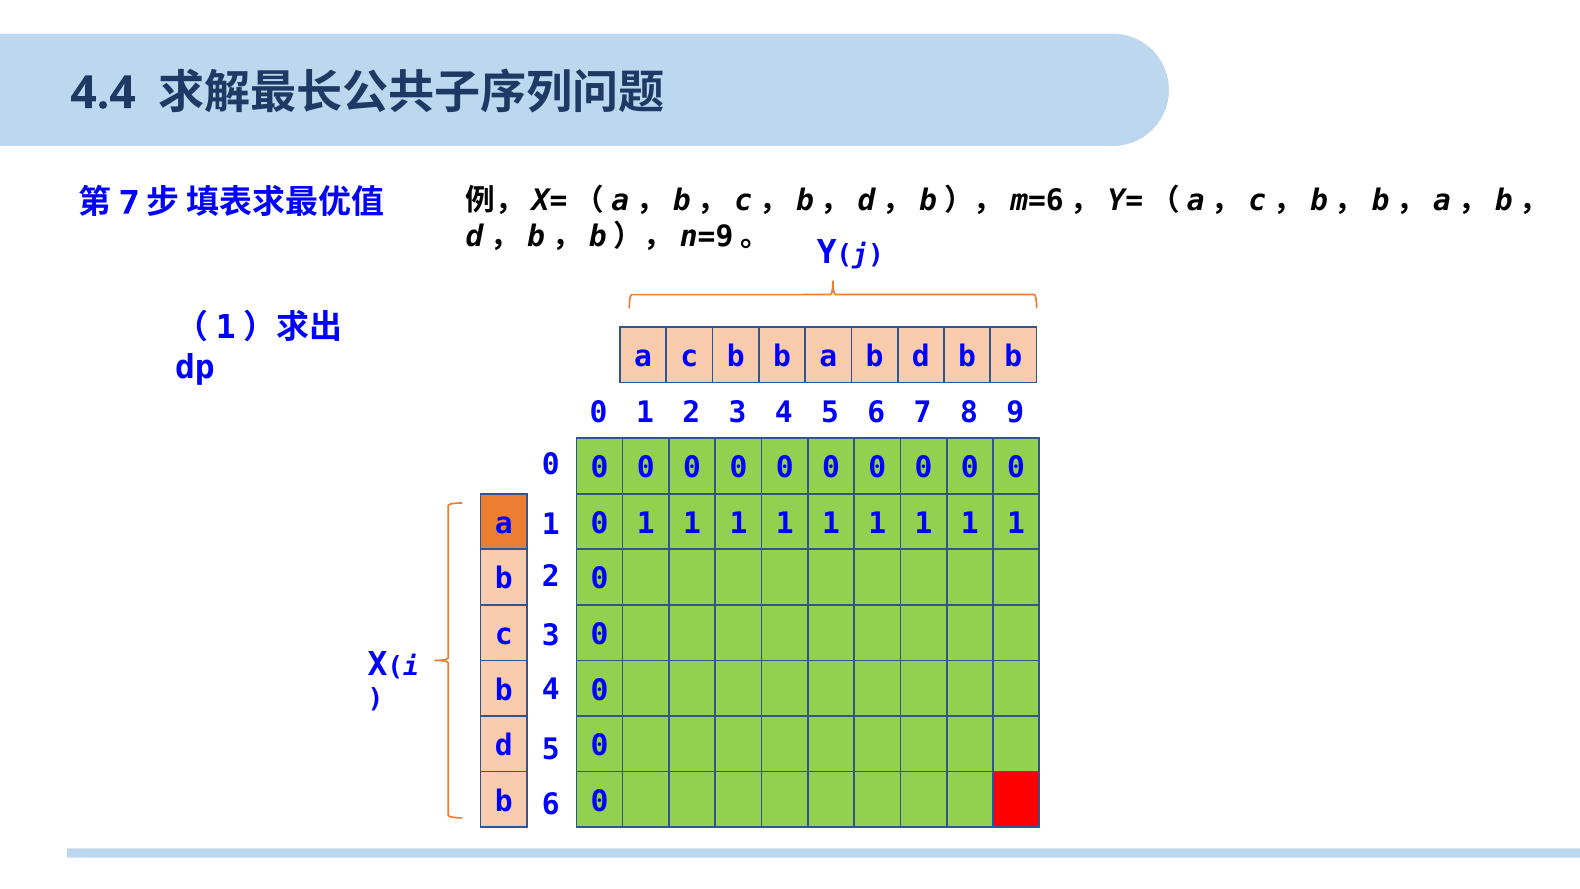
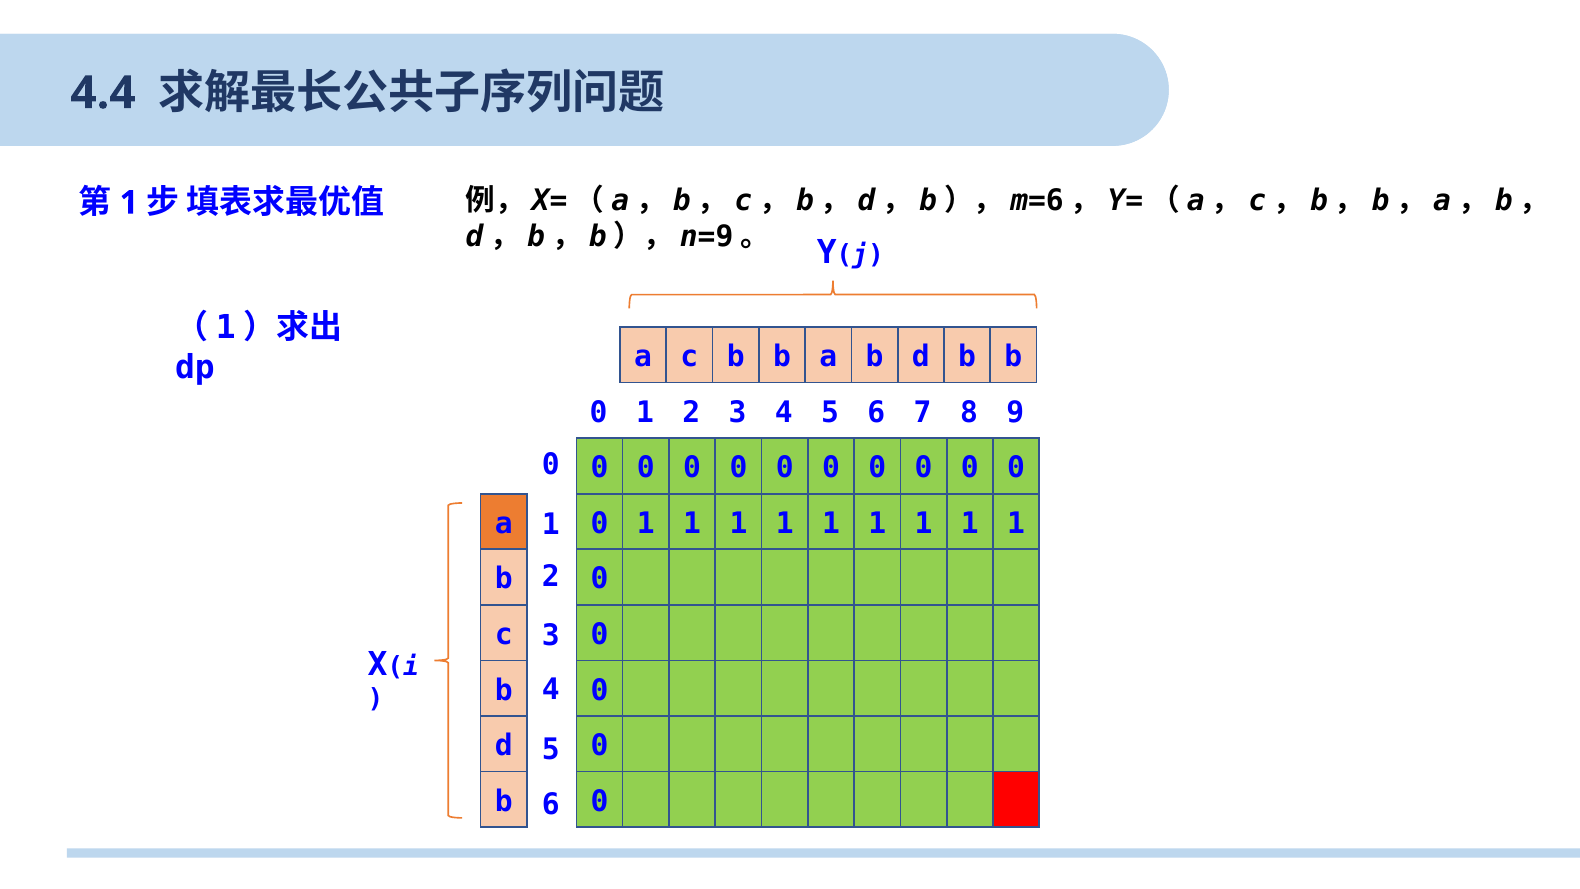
7 at (129, 203): 7 -> 1
